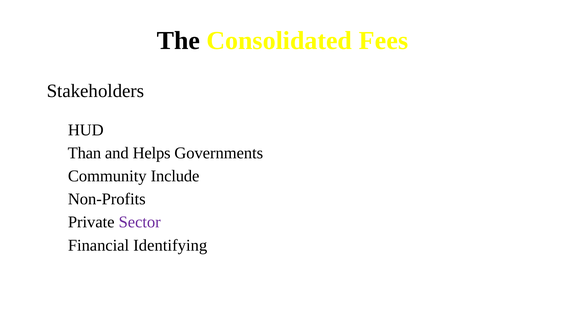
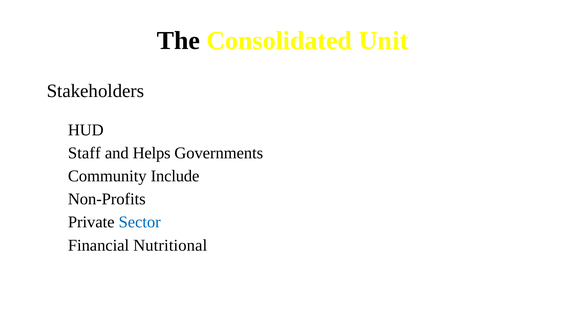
Fees: Fees -> Unit
Than: Than -> Staff
Sector colour: purple -> blue
Identifying: Identifying -> Nutritional
